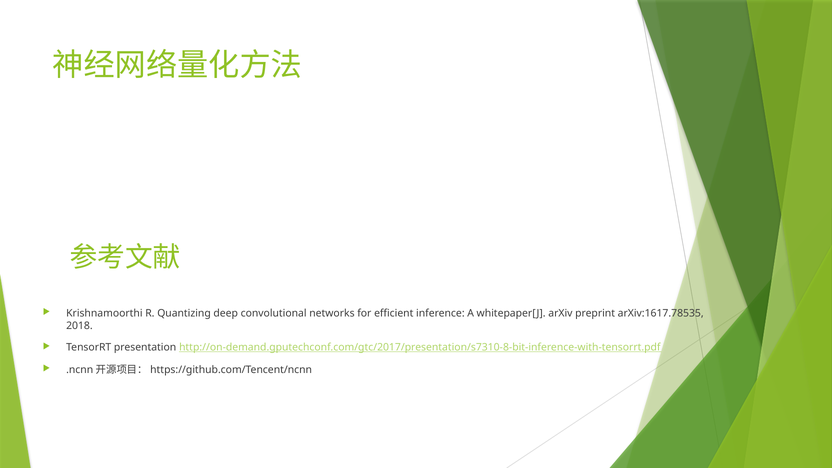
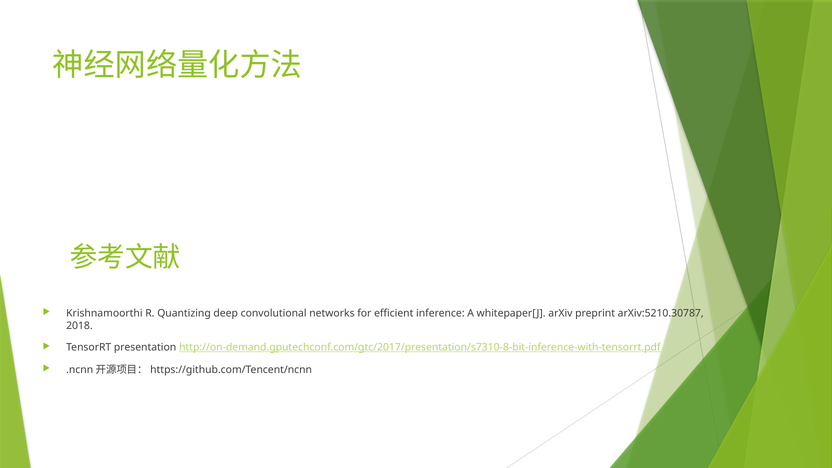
arXiv:1617.78535: arXiv:1617.78535 -> arXiv:5210.30787
